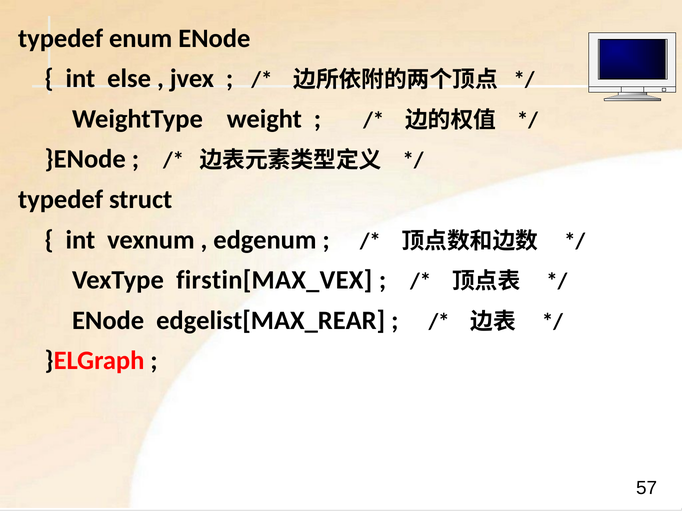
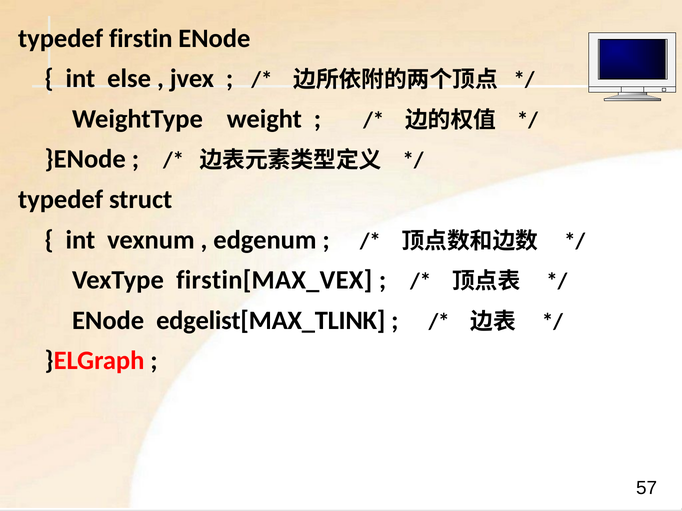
enum: enum -> firstin
edgelist[MAX_REAR: edgelist[MAX_REAR -> edgelist[MAX_TLINK
